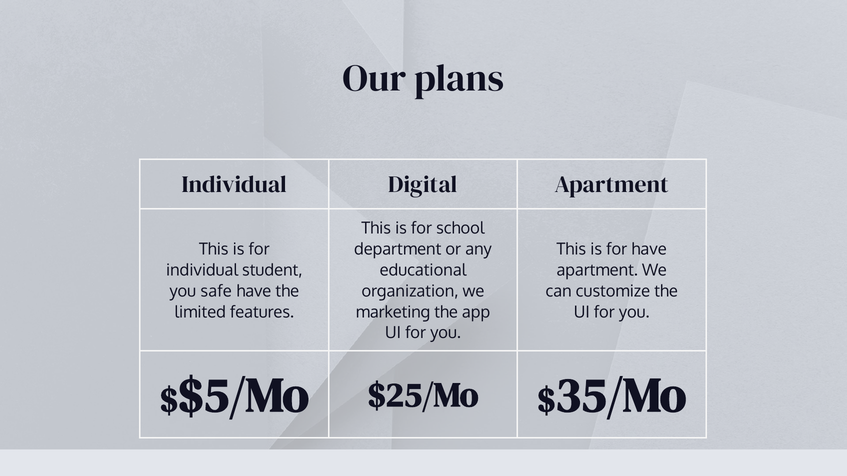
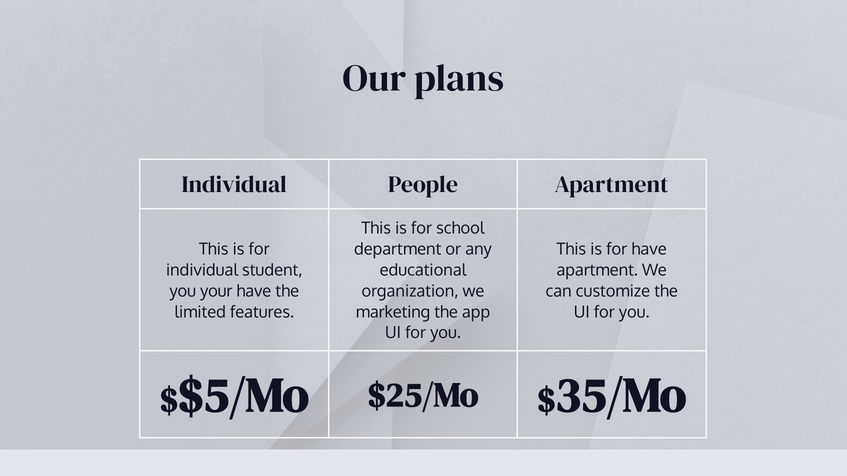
Digital: Digital -> People
safe: safe -> your
